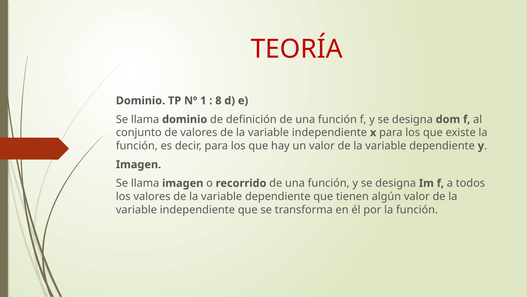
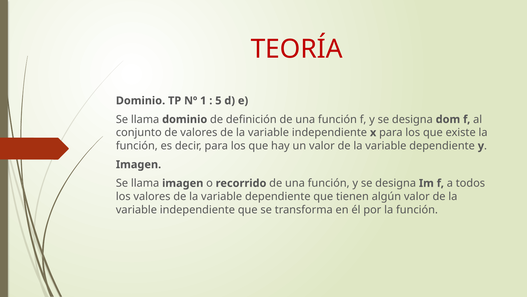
8: 8 -> 5
